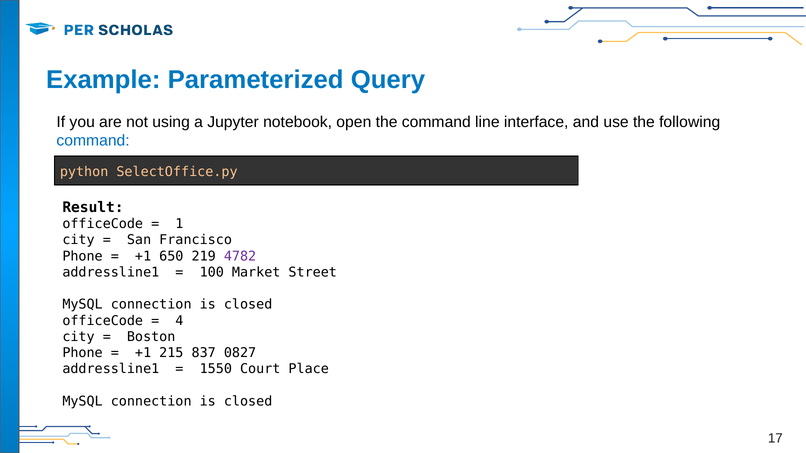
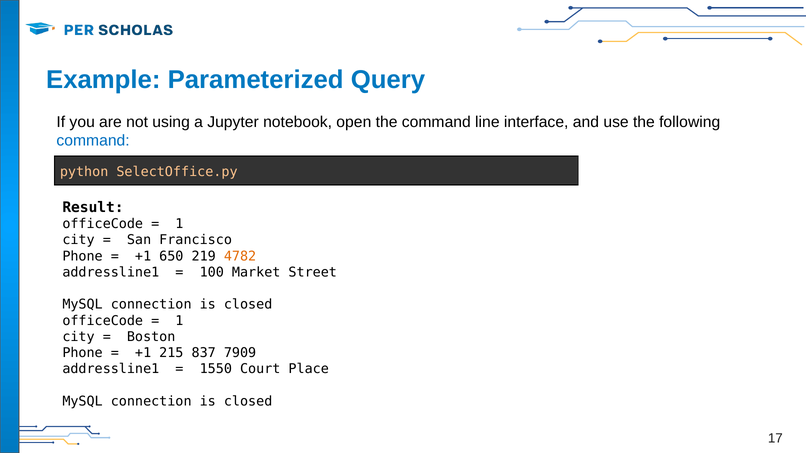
4782 colour: purple -> orange
4 at (179, 321): 4 -> 1
0827: 0827 -> 7909
